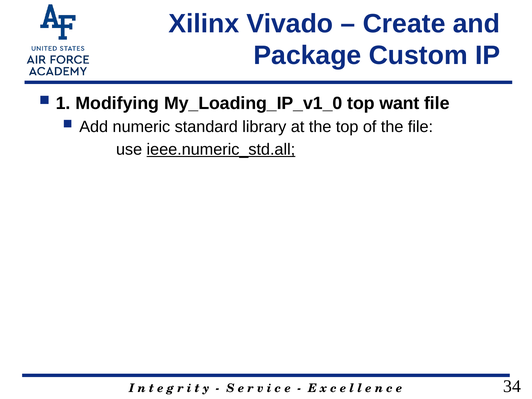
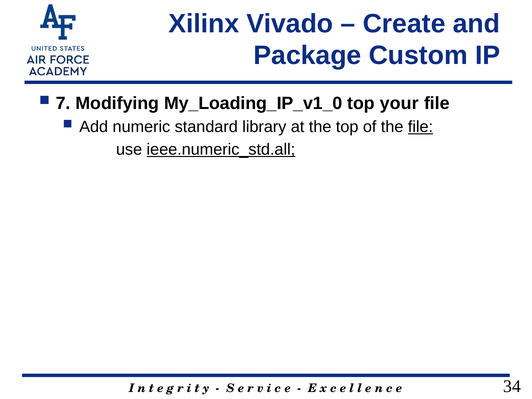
1: 1 -> 7
want: want -> your
file at (420, 127) underline: none -> present
